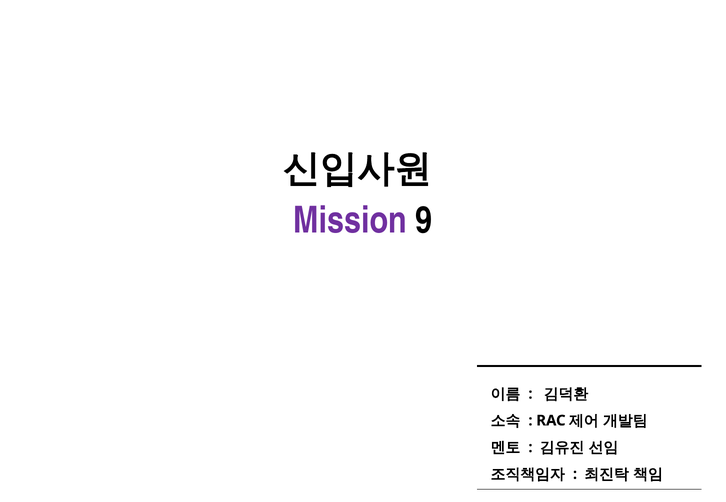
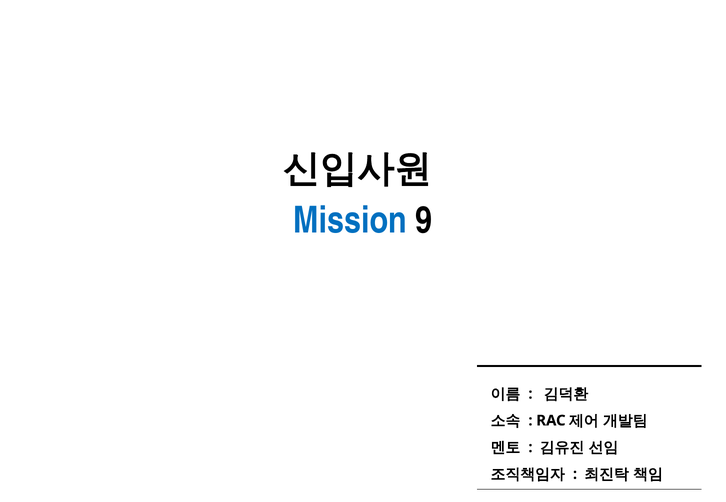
Mission colour: purple -> blue
